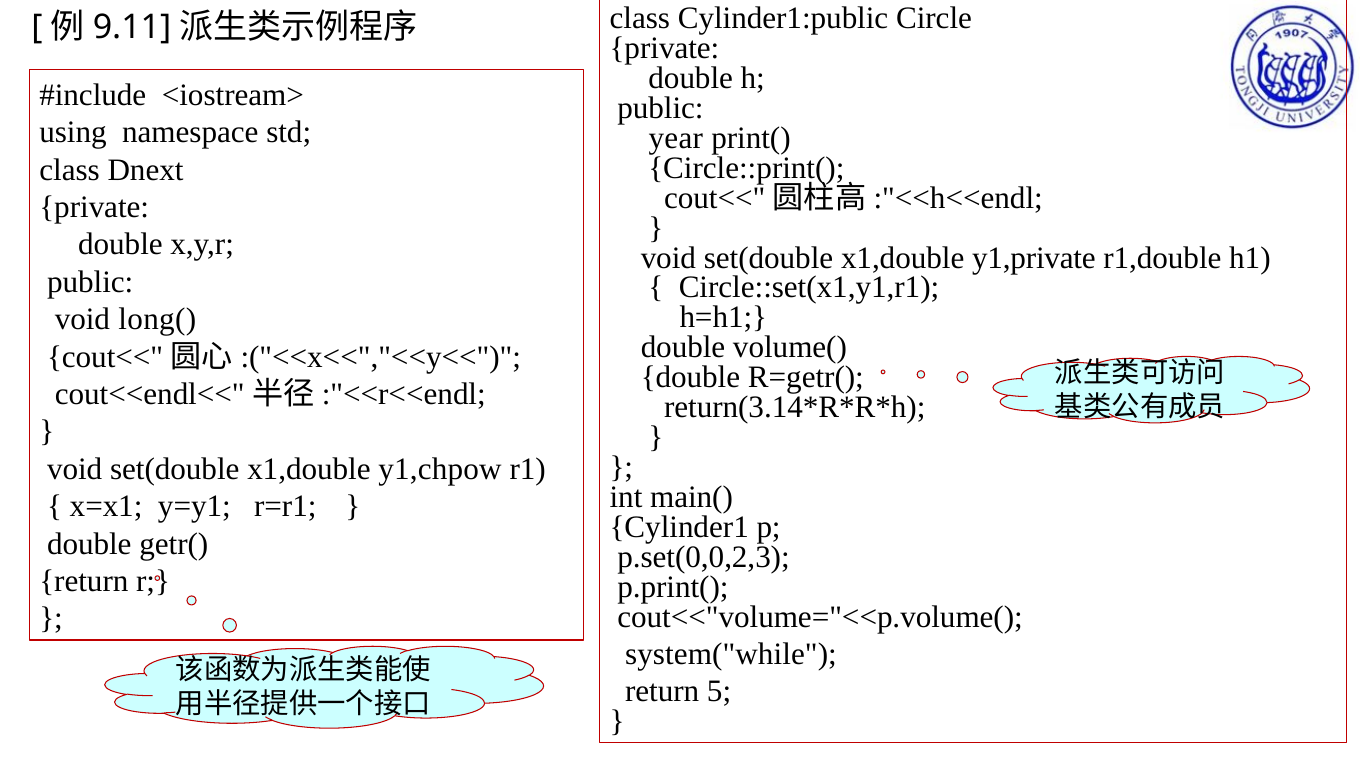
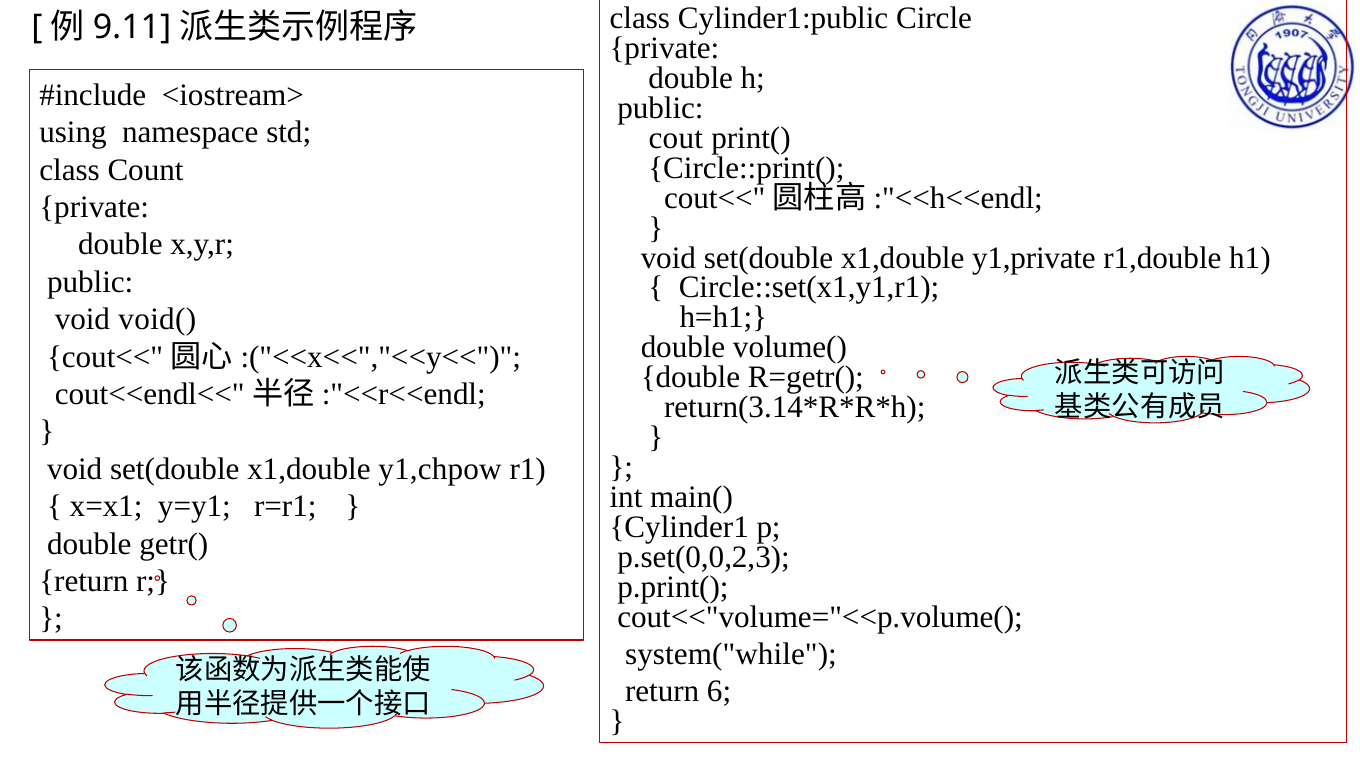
year: year -> cout
Dnext: Dnext -> Count
long(: long( -> void(
5: 5 -> 6
